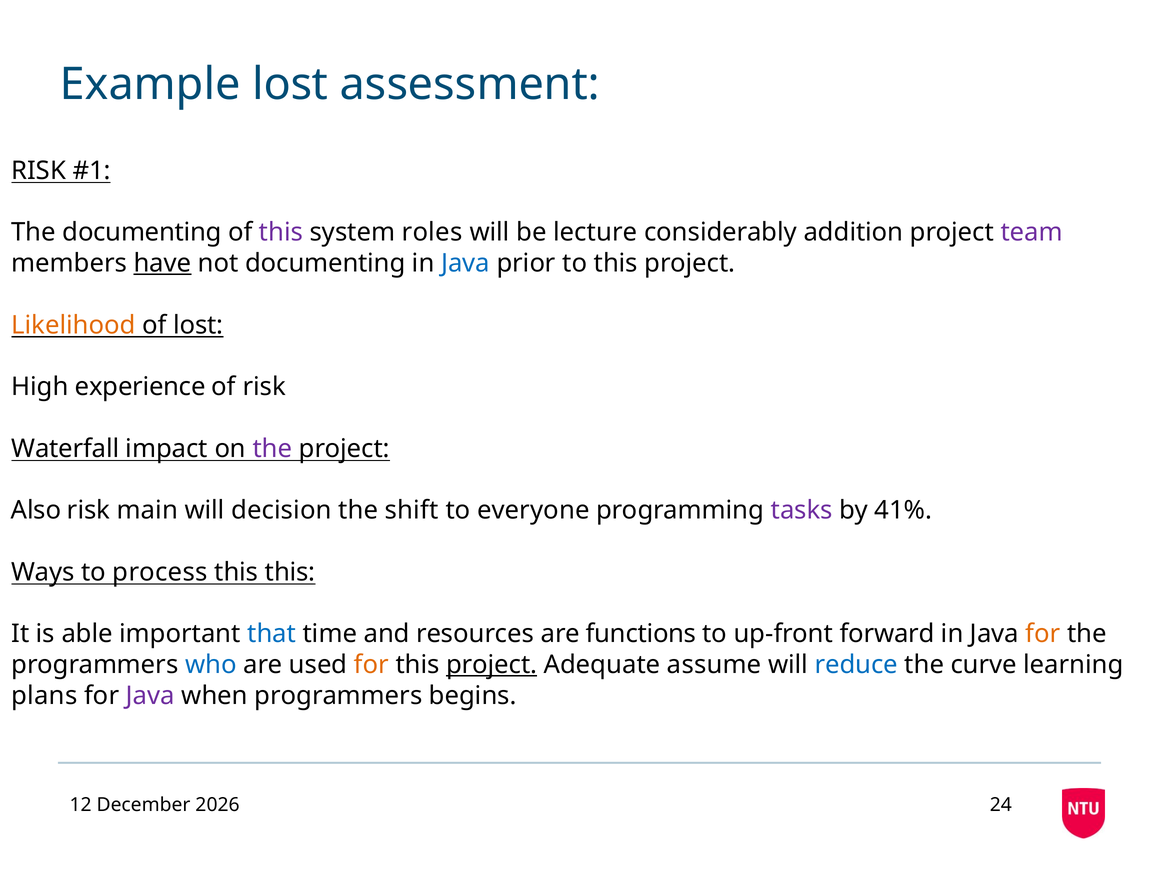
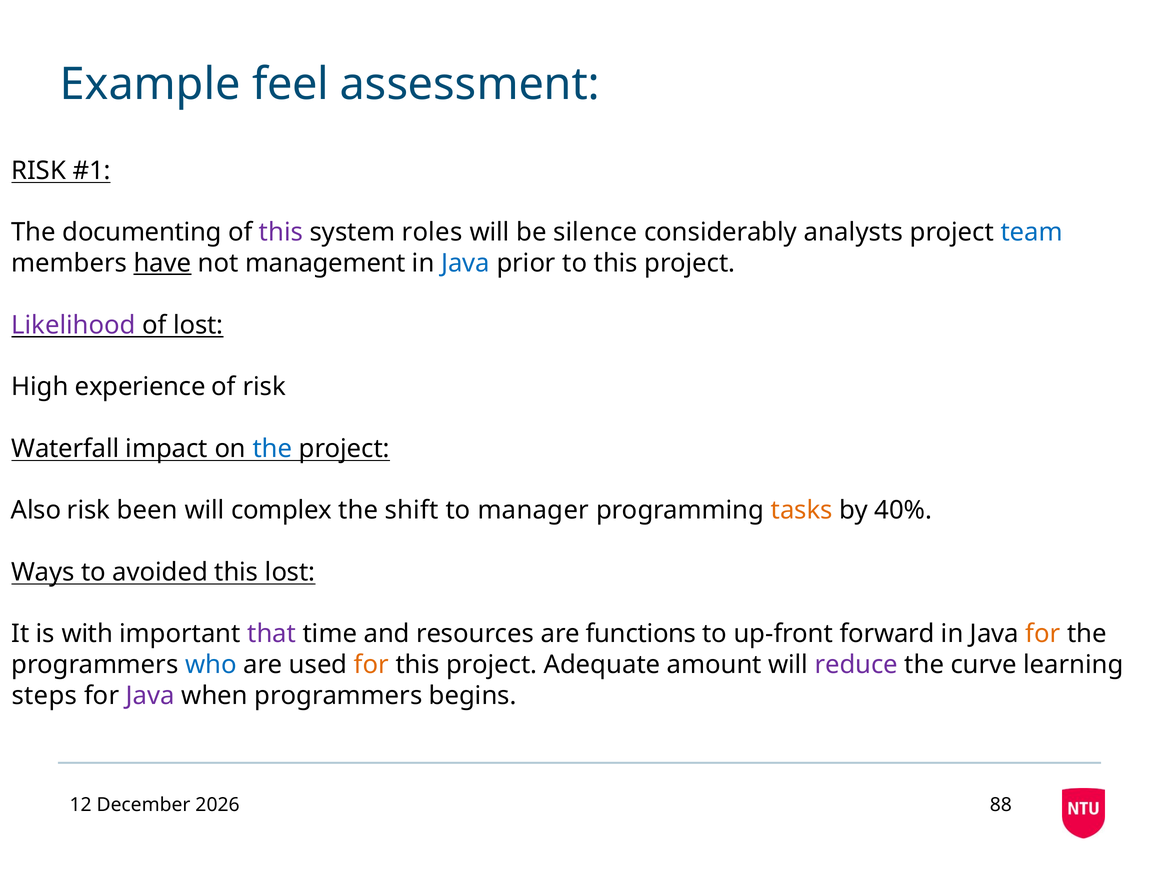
Example lost: lost -> feel
lecture: lecture -> silence
addition: addition -> analysts
team colour: purple -> blue
not documenting: documenting -> management
Likelihood colour: orange -> purple
the at (272, 449) colour: purple -> blue
main: main -> been
decision: decision -> complex
everyone: everyone -> manager
tasks colour: purple -> orange
41%: 41% -> 40%
process: process -> avoided
this this: this -> lost
able: able -> with
that colour: blue -> purple
project at (492, 665) underline: present -> none
assume: assume -> amount
reduce colour: blue -> purple
plans: plans -> steps
24: 24 -> 88
